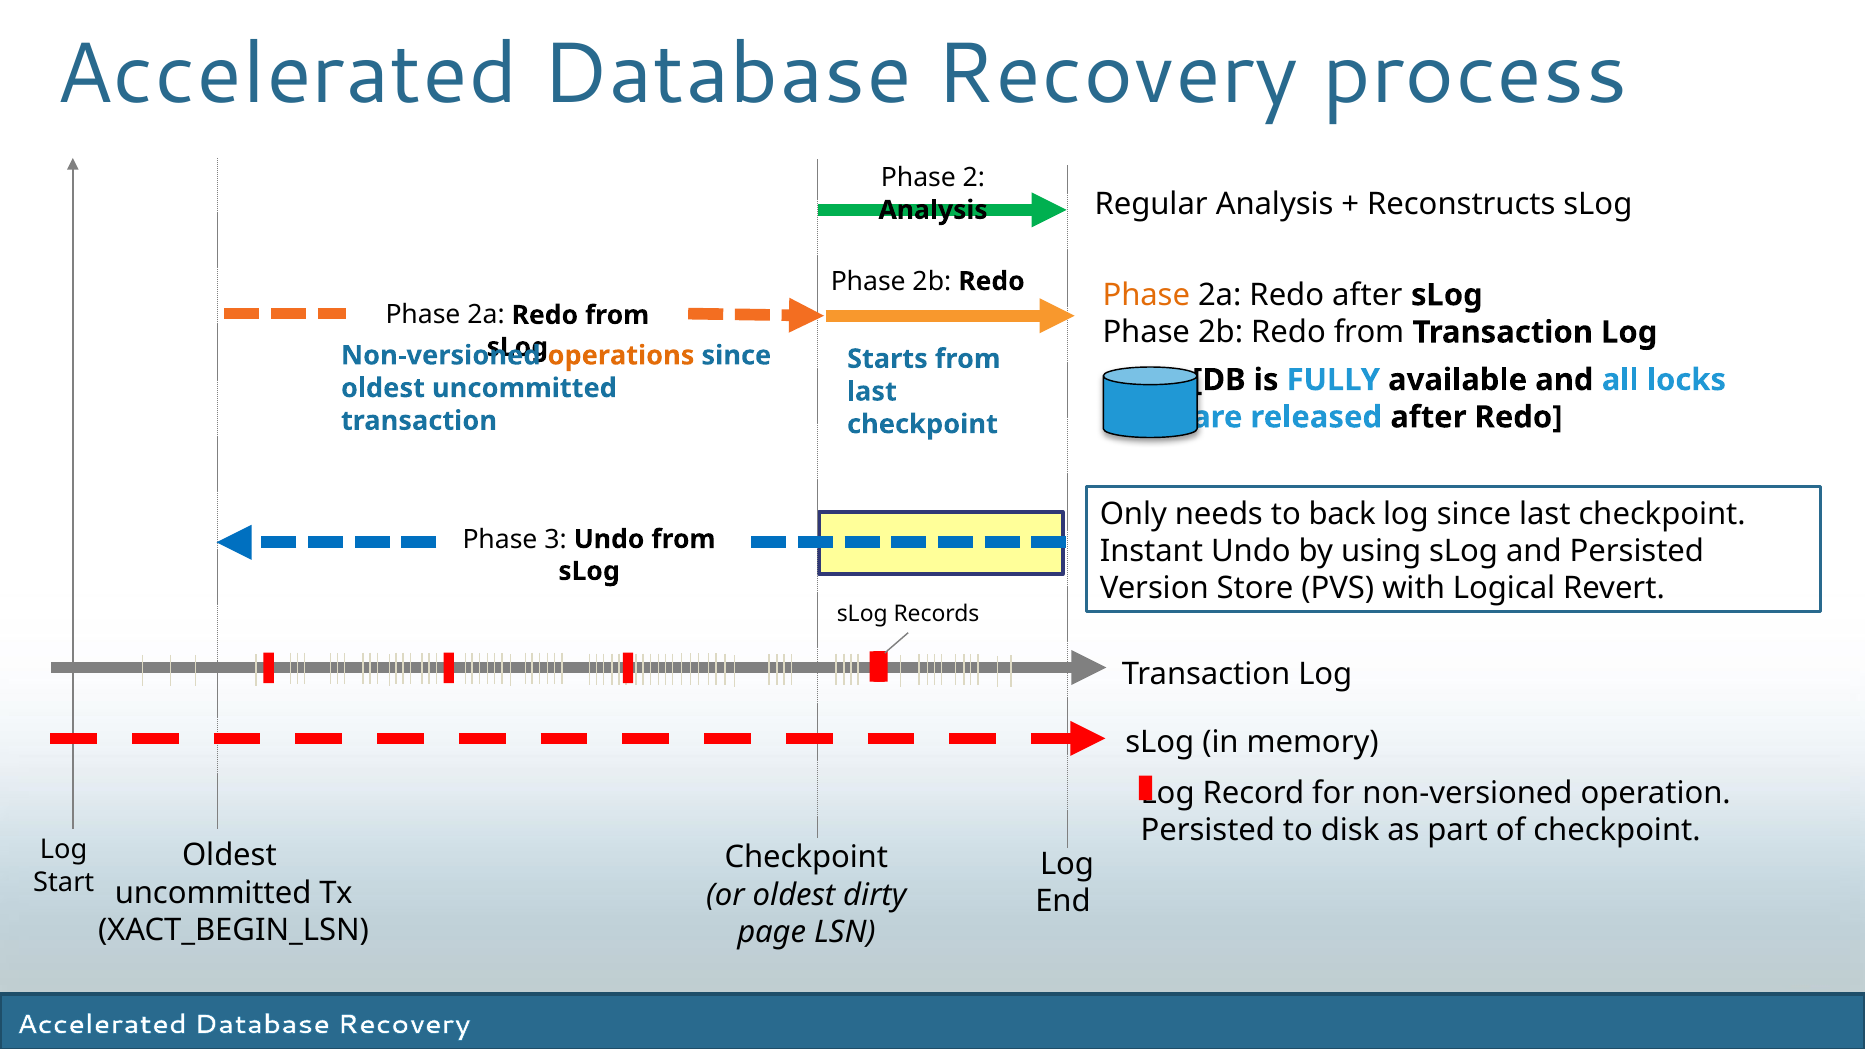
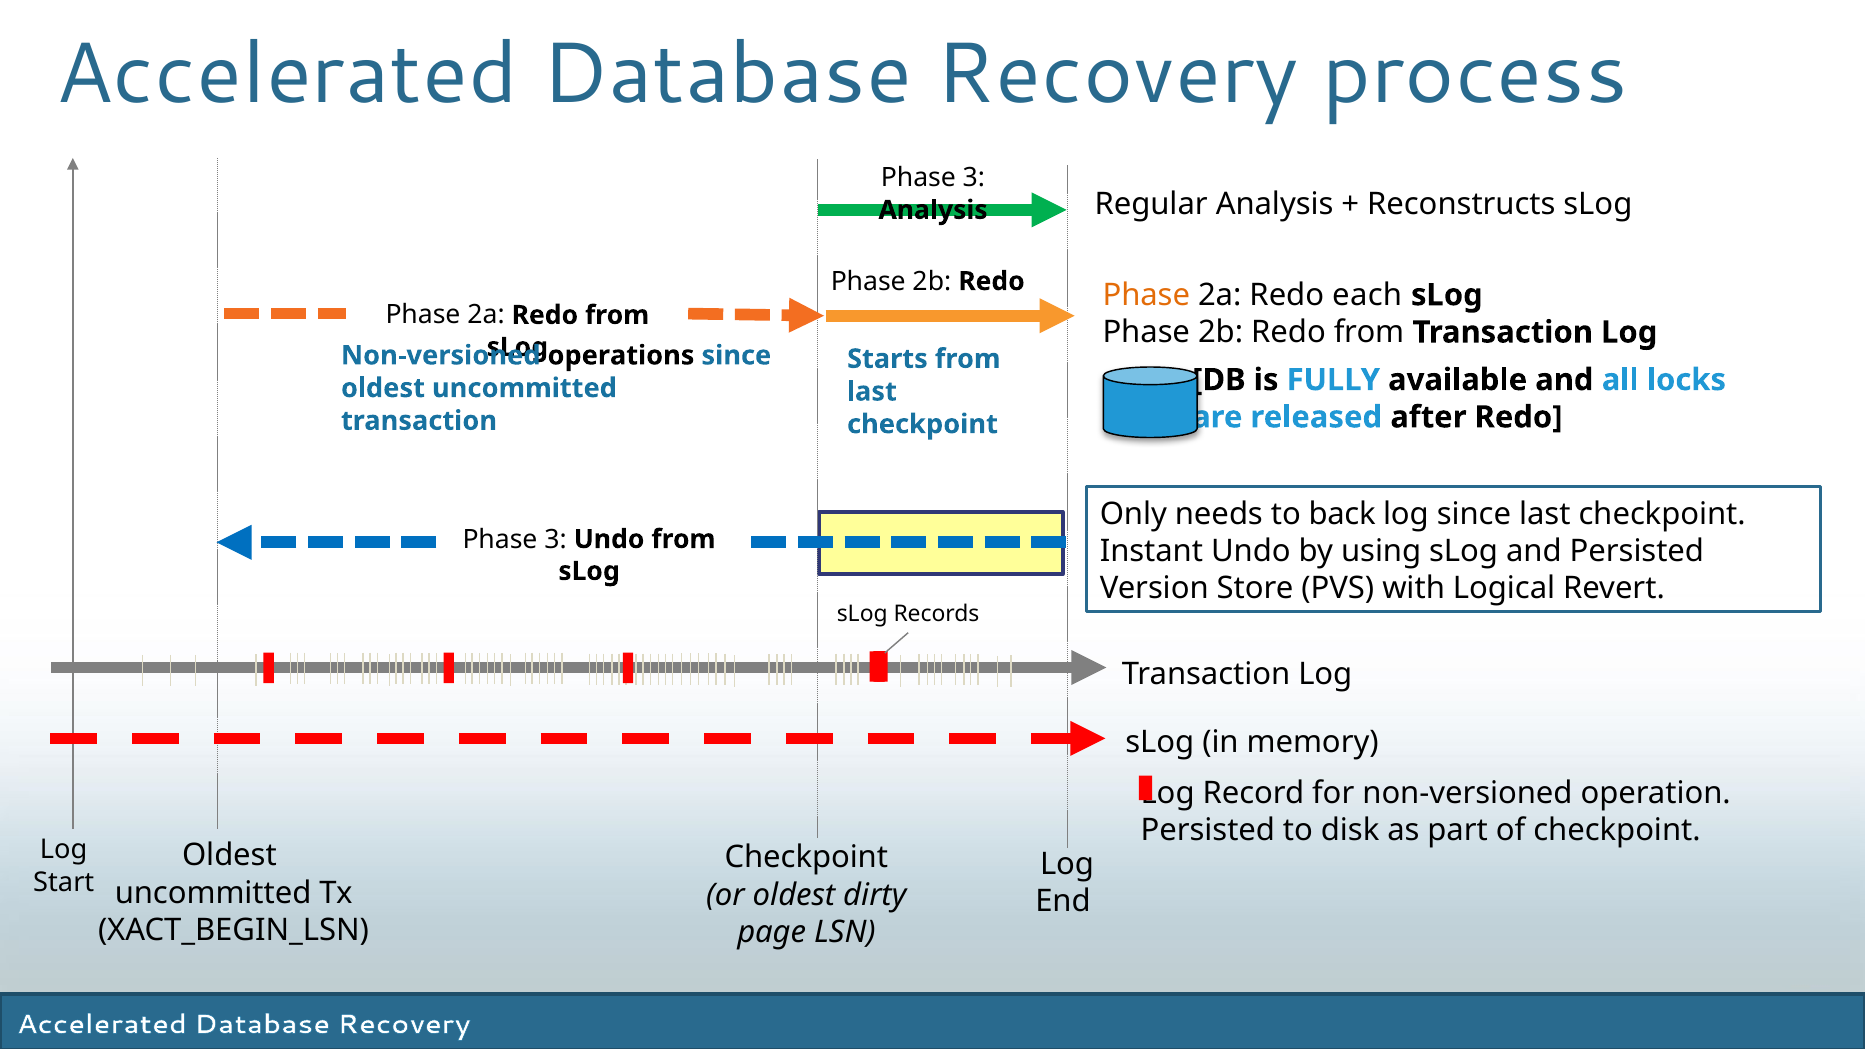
2 at (974, 178): 2 -> 3
Redo after: after -> each
operations colour: orange -> black
